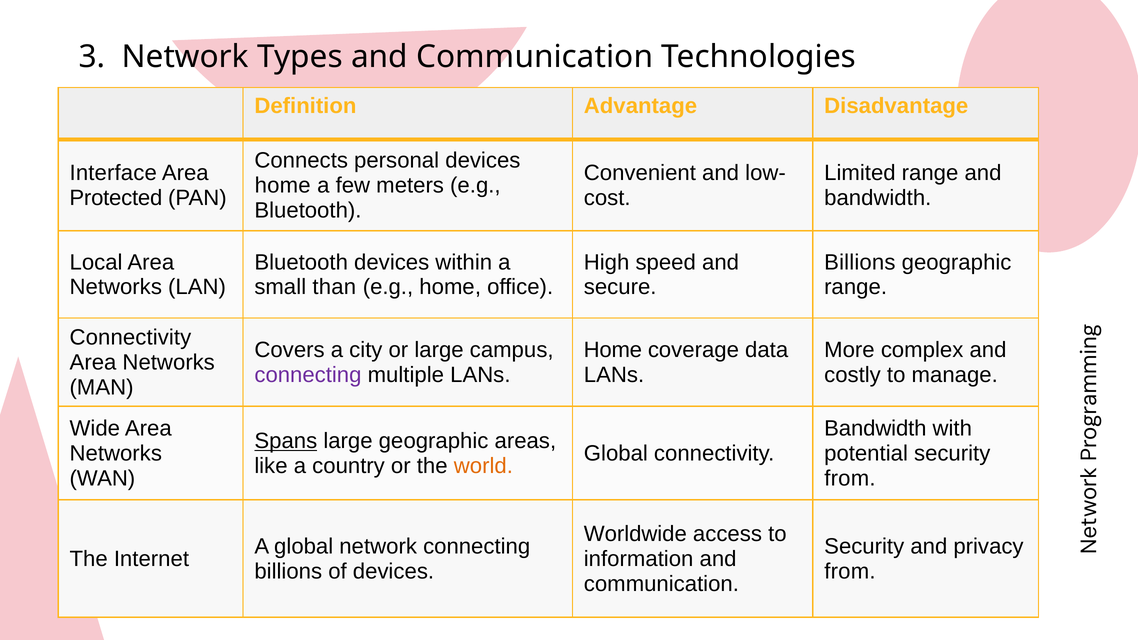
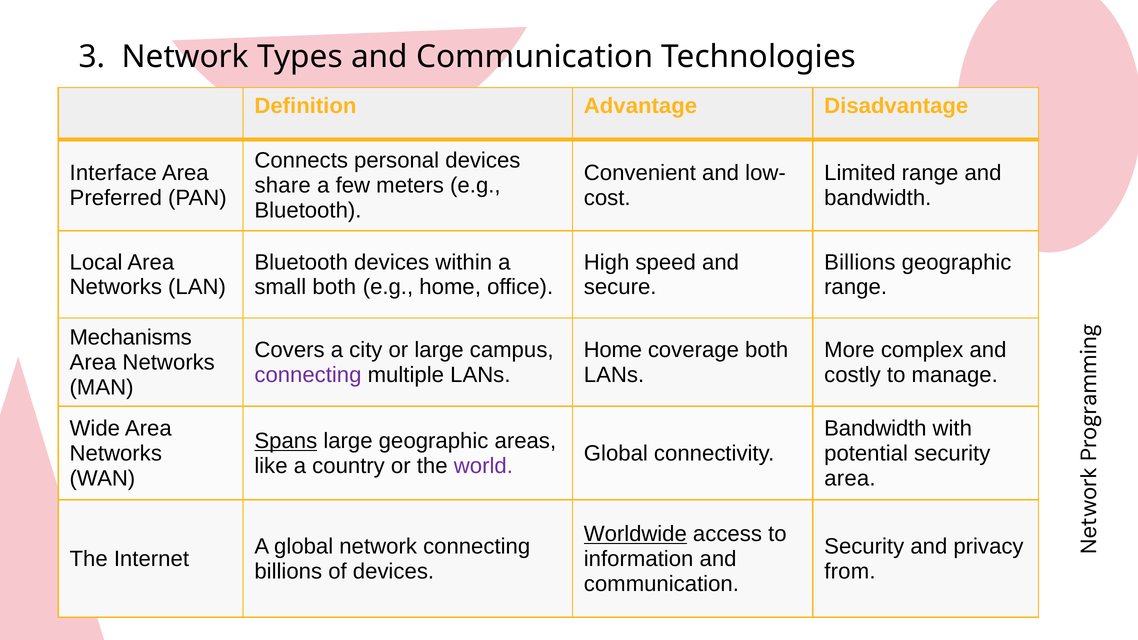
home at (283, 186): home -> share
Protected: Protected -> Preferred
small than: than -> both
Connectivity at (130, 338): Connectivity -> Mechanisms
coverage data: data -> both
world colour: orange -> purple
from at (850, 478): from -> area
Worldwide underline: none -> present
